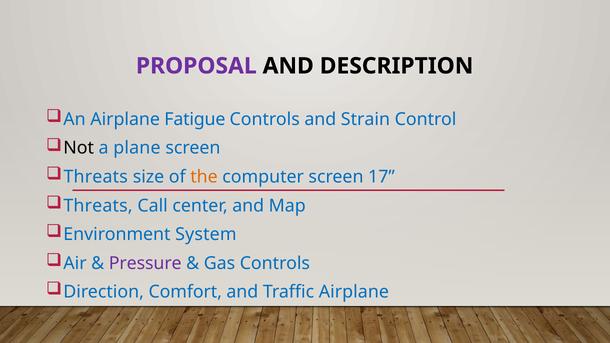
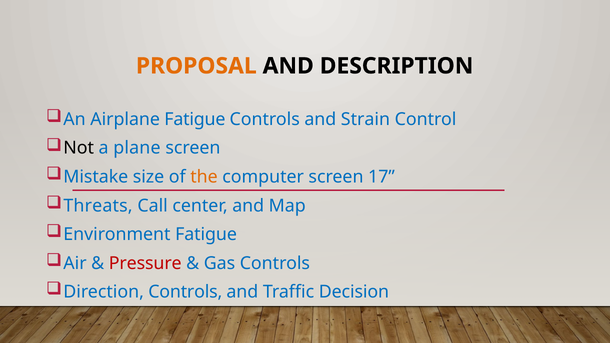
PROPOSAL colour: purple -> orange
Threats at (96, 177): Threats -> Mistake
Environment System: System -> Fatigue
Pressure colour: purple -> red
Direction Comfort: Comfort -> Controls
Traffic Airplane: Airplane -> Decision
